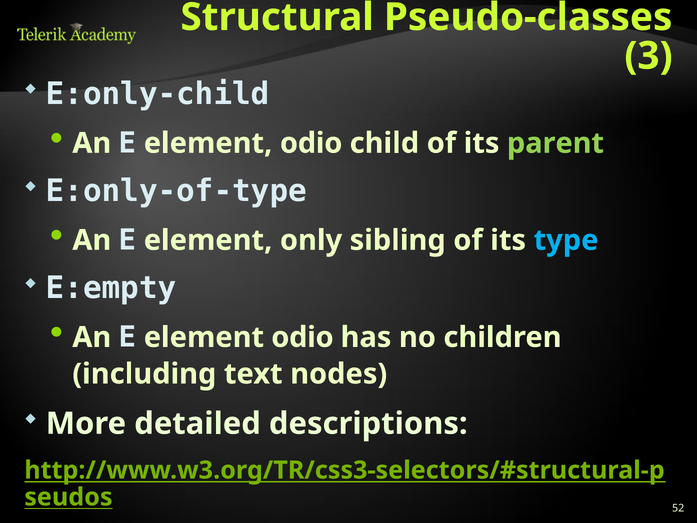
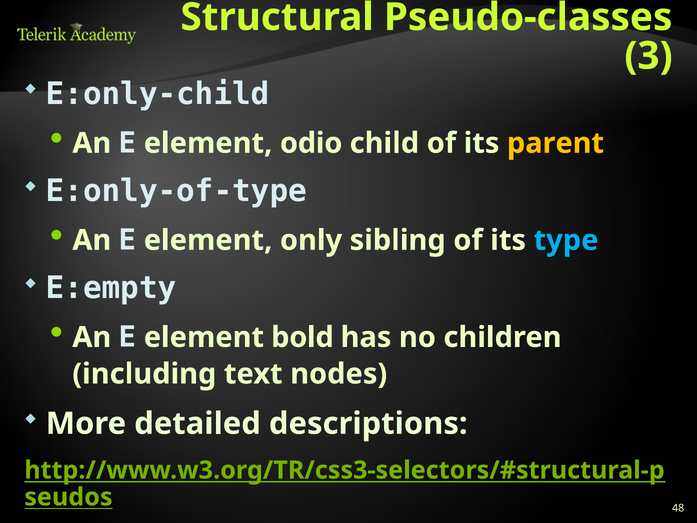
parent colour: light green -> yellow
odio at (302, 337): odio -> bold
52: 52 -> 48
